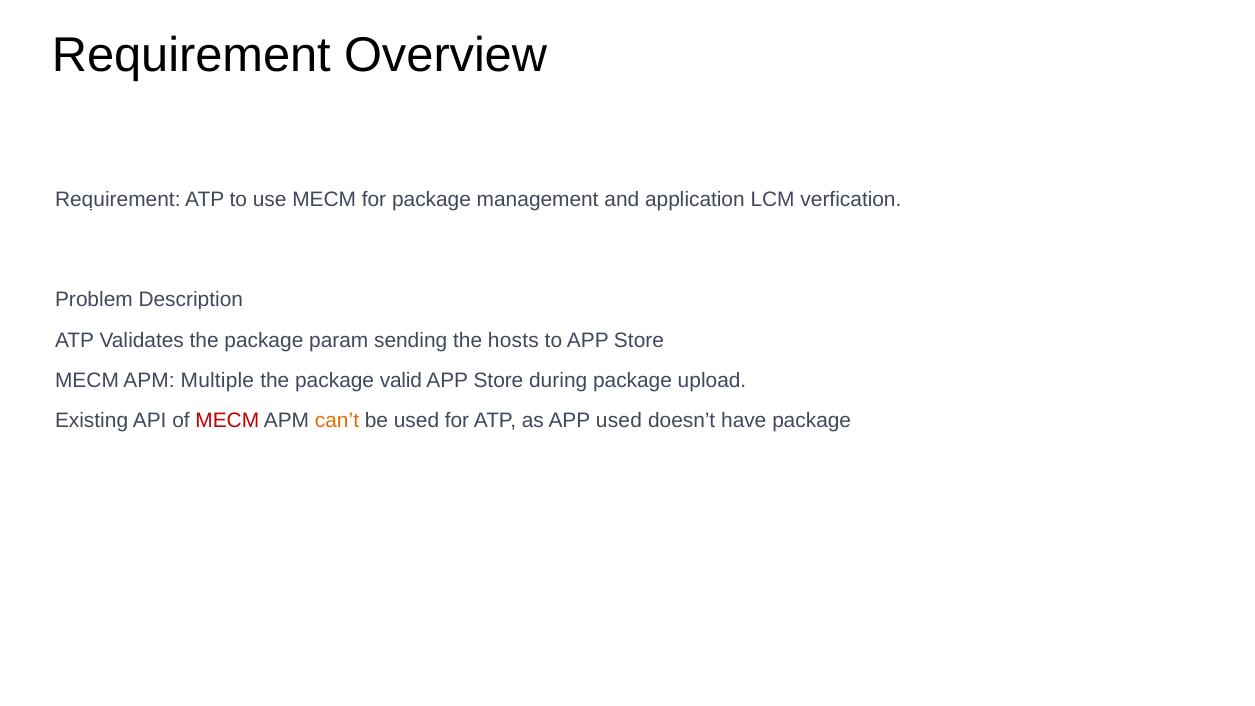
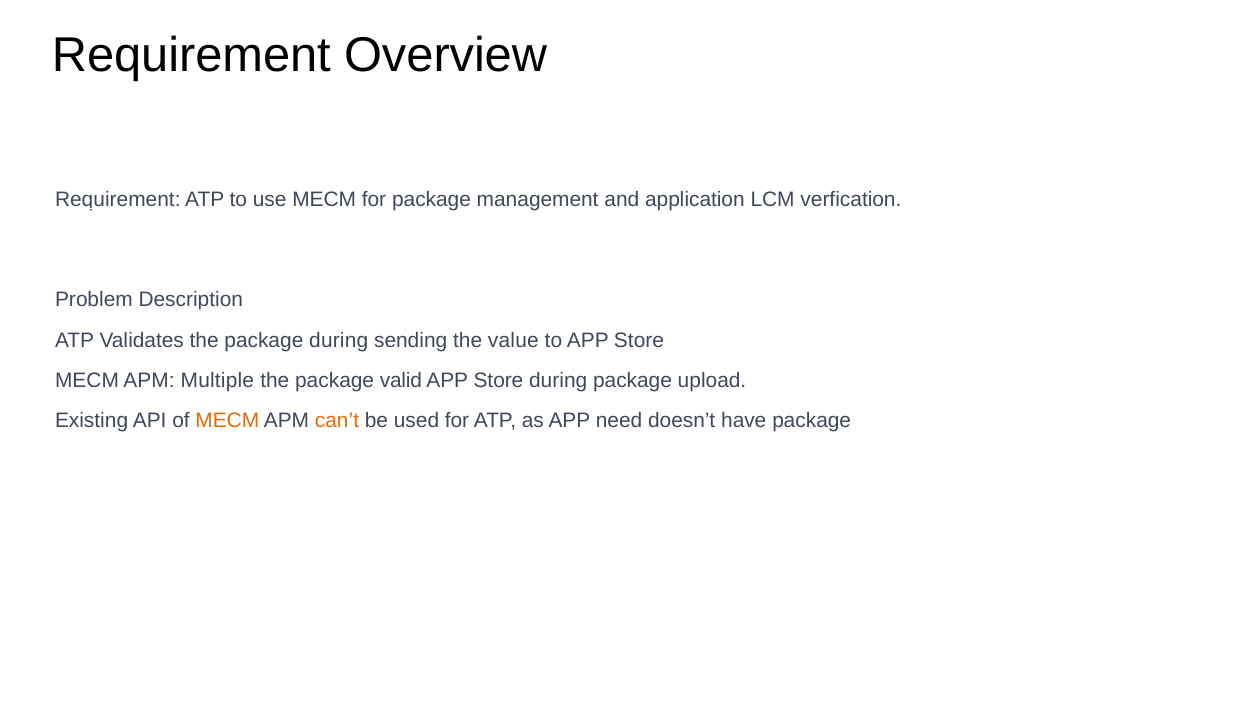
package param: param -> during
hosts: hosts -> value
MECM at (227, 420) colour: red -> orange
APP used: used -> need
